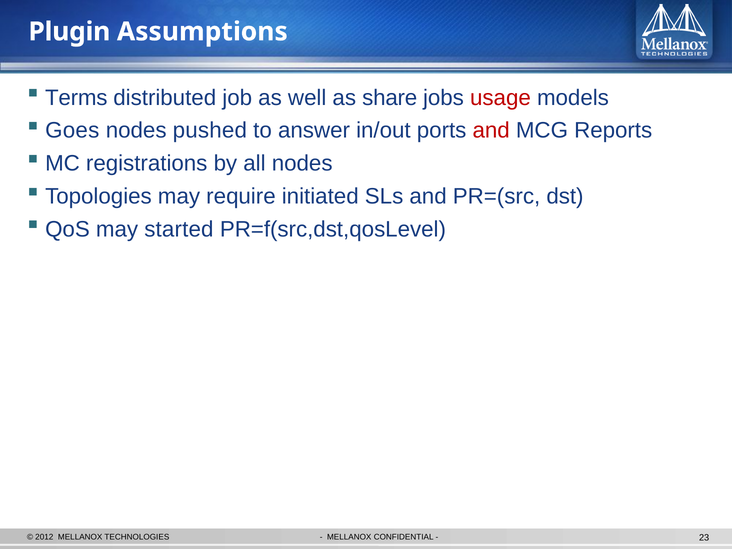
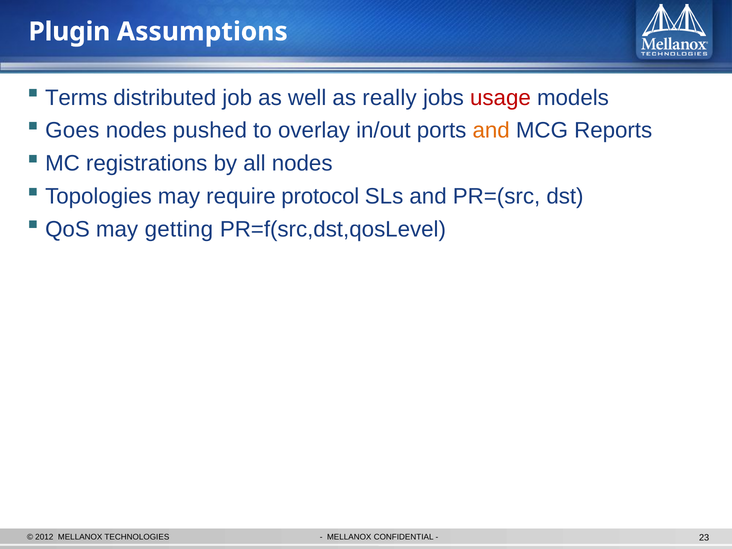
share: share -> really
answer: answer -> overlay
and at (491, 131) colour: red -> orange
initiated: initiated -> protocol
started: started -> getting
